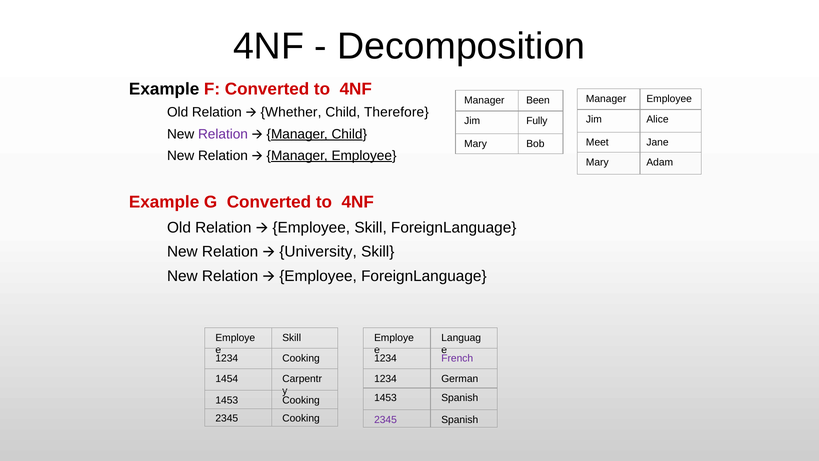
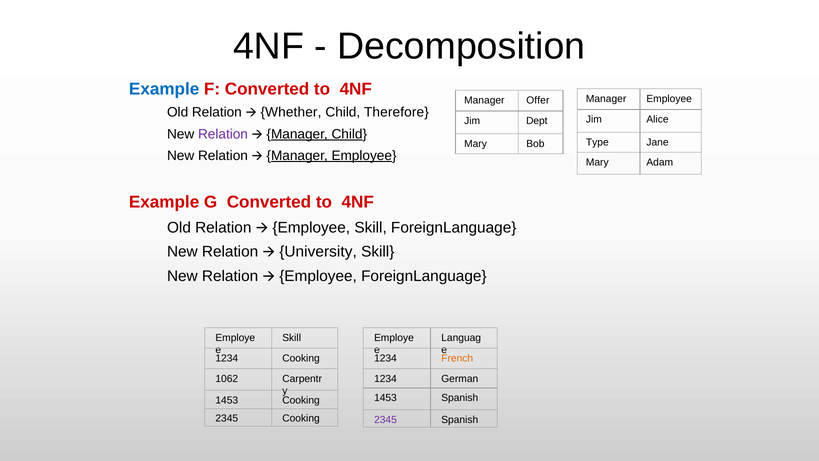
Example at (164, 89) colour: black -> blue
Been: Been -> Offer
Fully: Fully -> Dept
Meet: Meet -> Type
French colour: purple -> orange
1454: 1454 -> 1062
